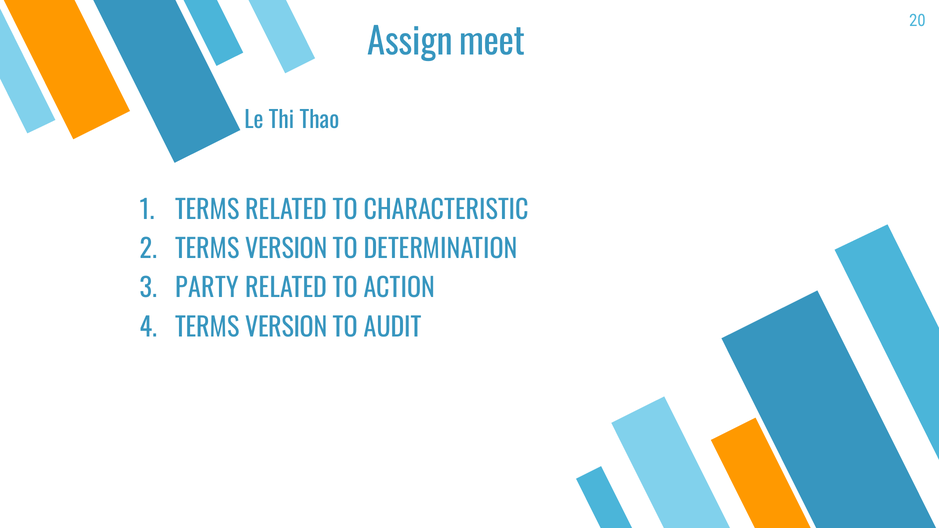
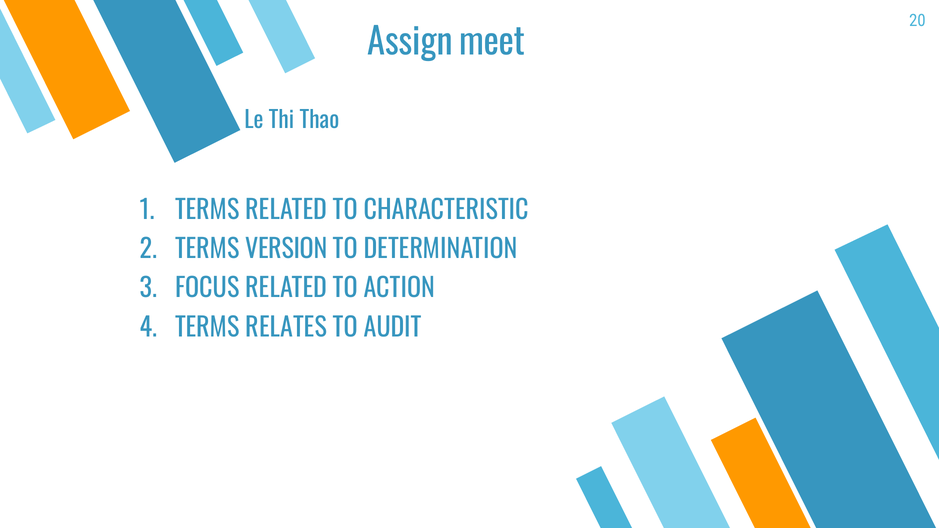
PARTY: PARTY -> FOCUS
VERSION at (286, 328): VERSION -> RELATES
